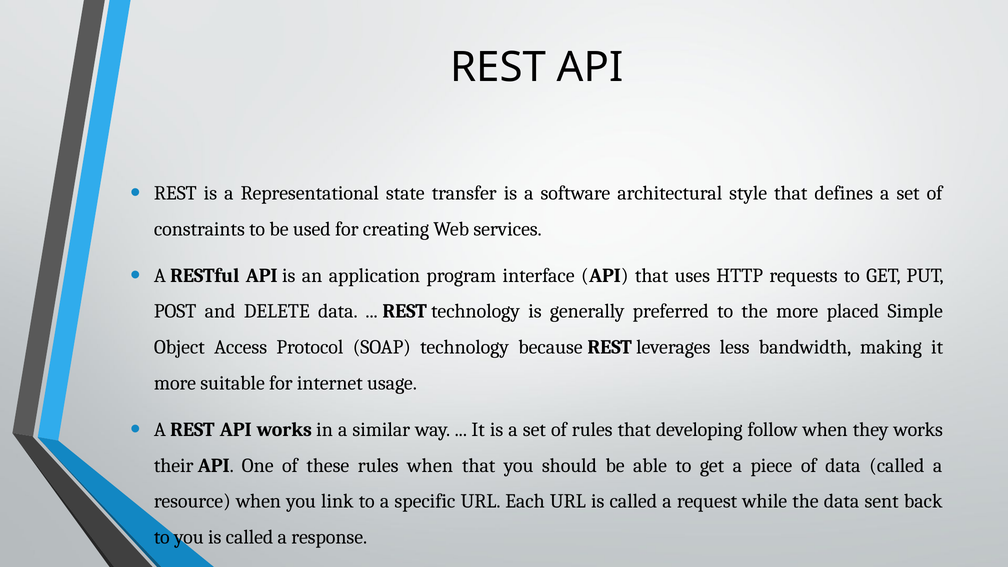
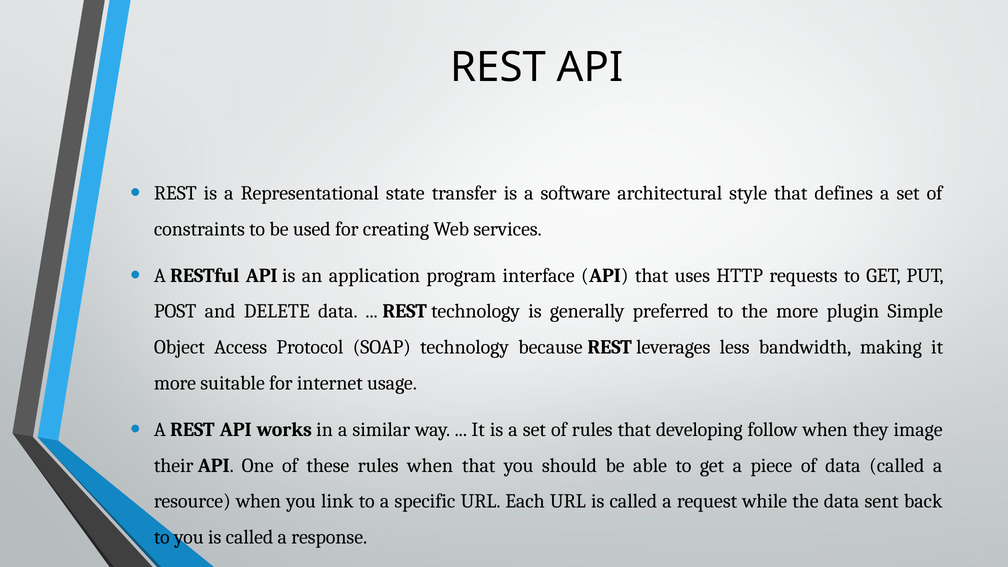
placed: placed -> plugin
they works: works -> image
